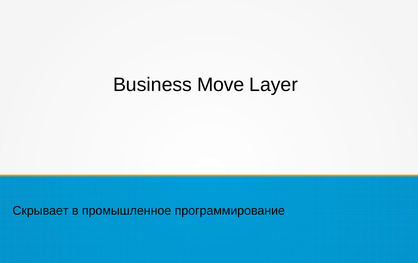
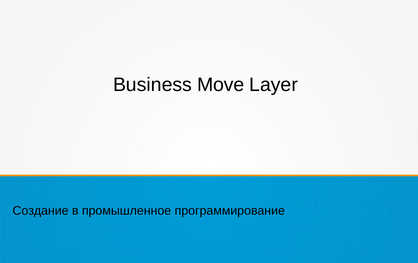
Скрывает: Скрывает -> Создание
